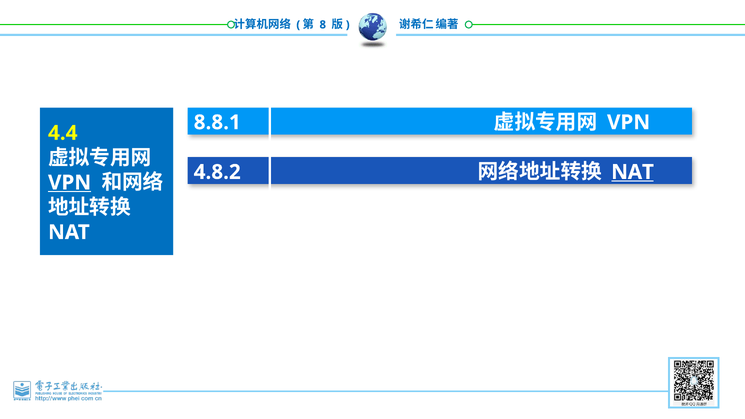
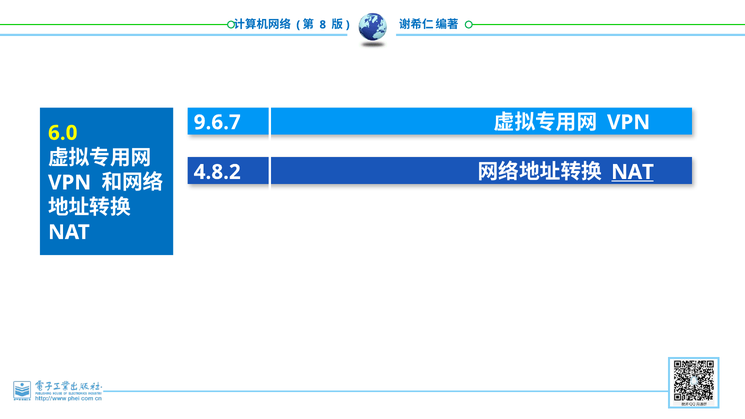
8.8.1: 8.8.1 -> 9.6.7
4.4: 4.4 -> 6.0
VPN at (70, 183) underline: present -> none
